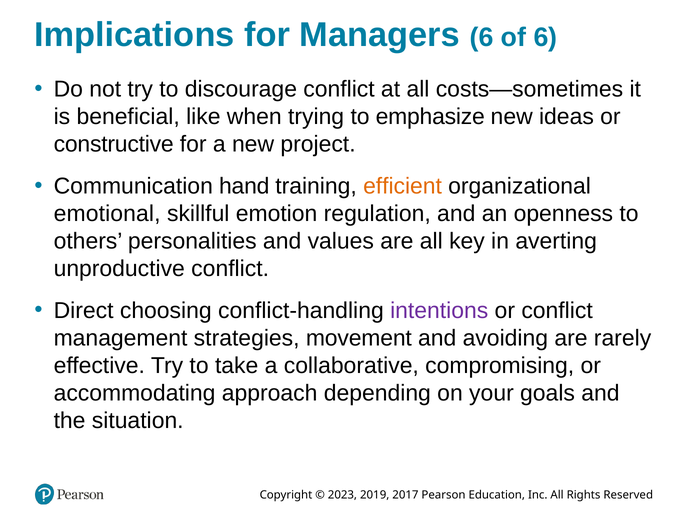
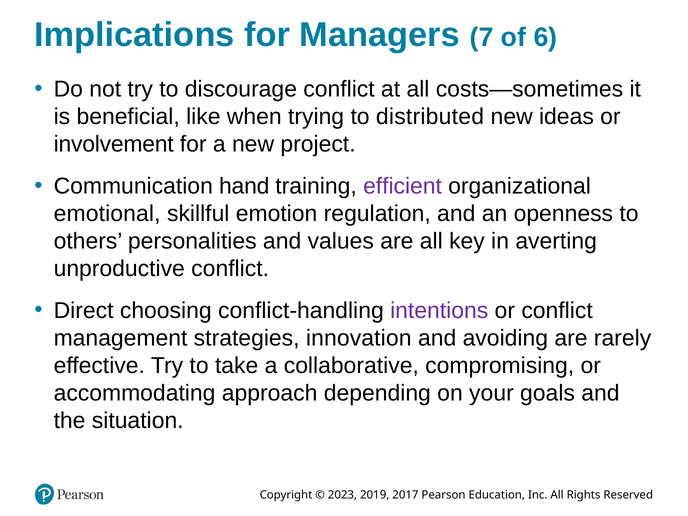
Managers 6: 6 -> 7
emphasize: emphasize -> distributed
constructive: constructive -> involvement
efficient colour: orange -> purple
movement: movement -> innovation
